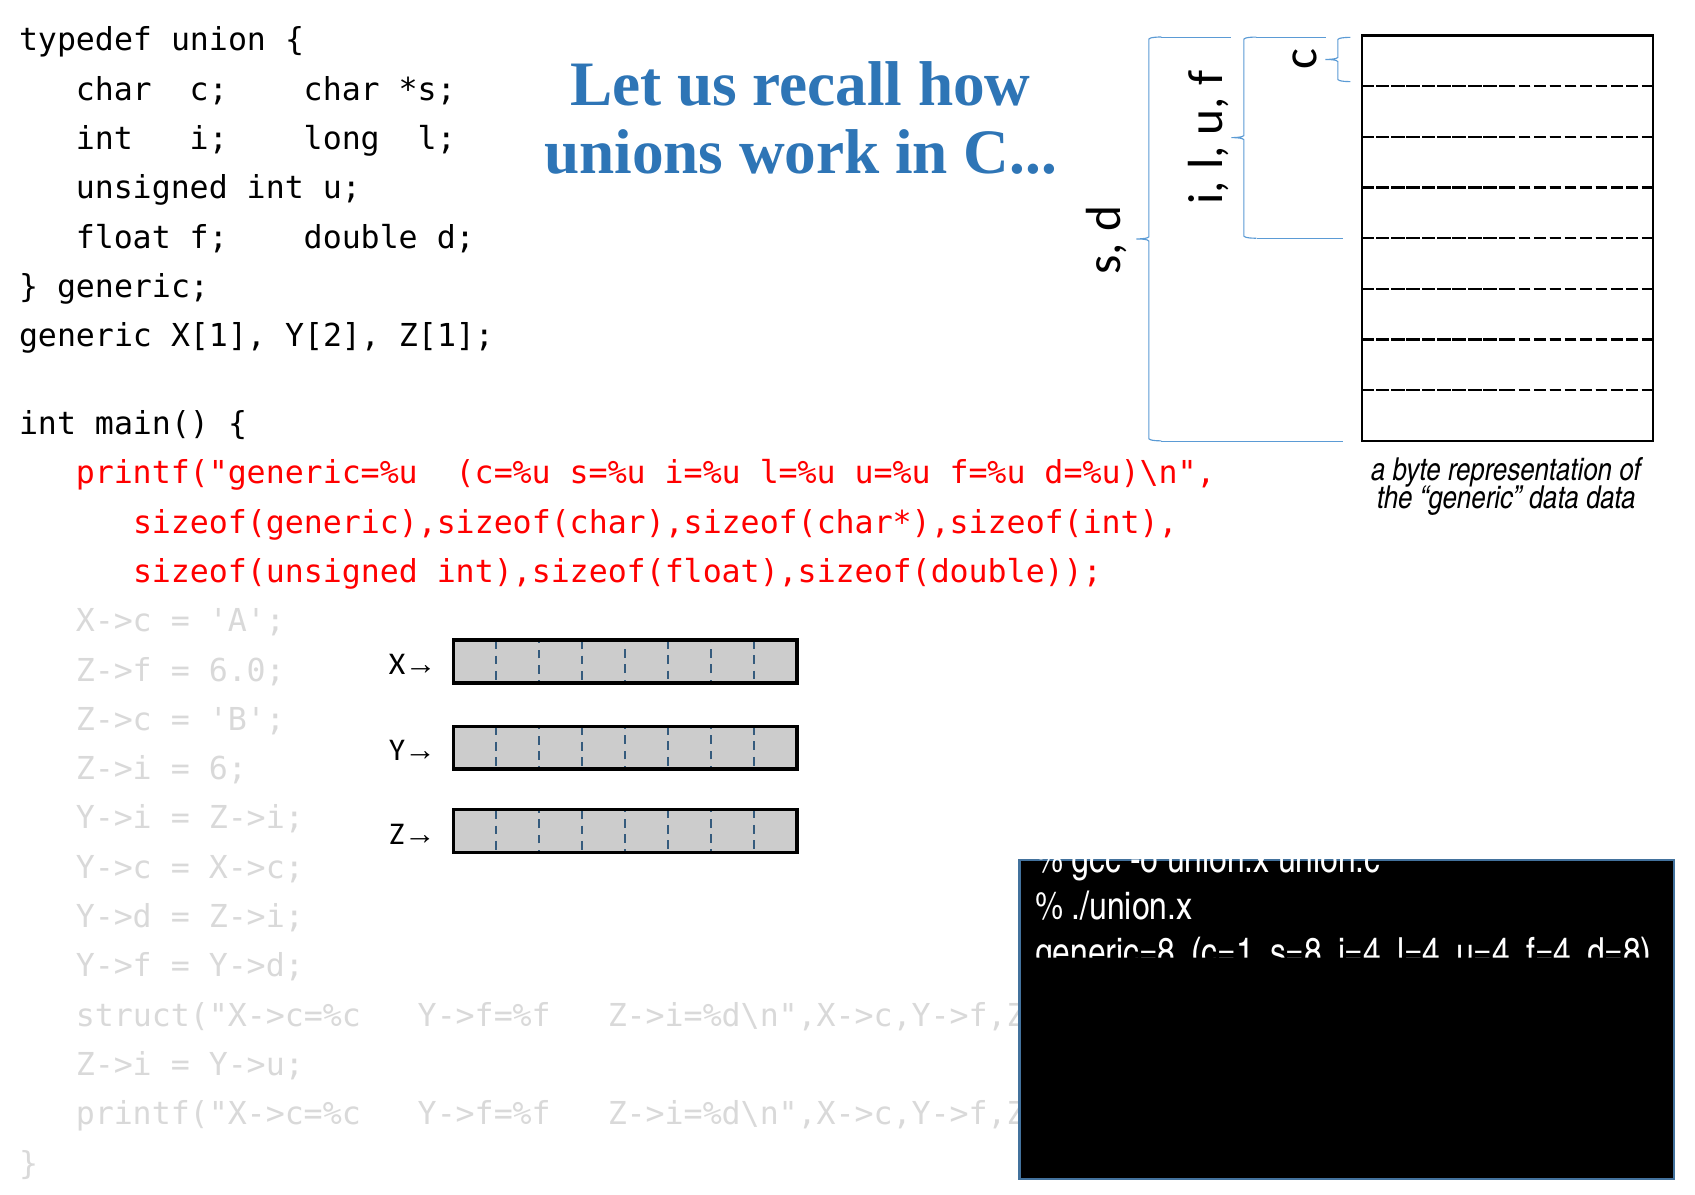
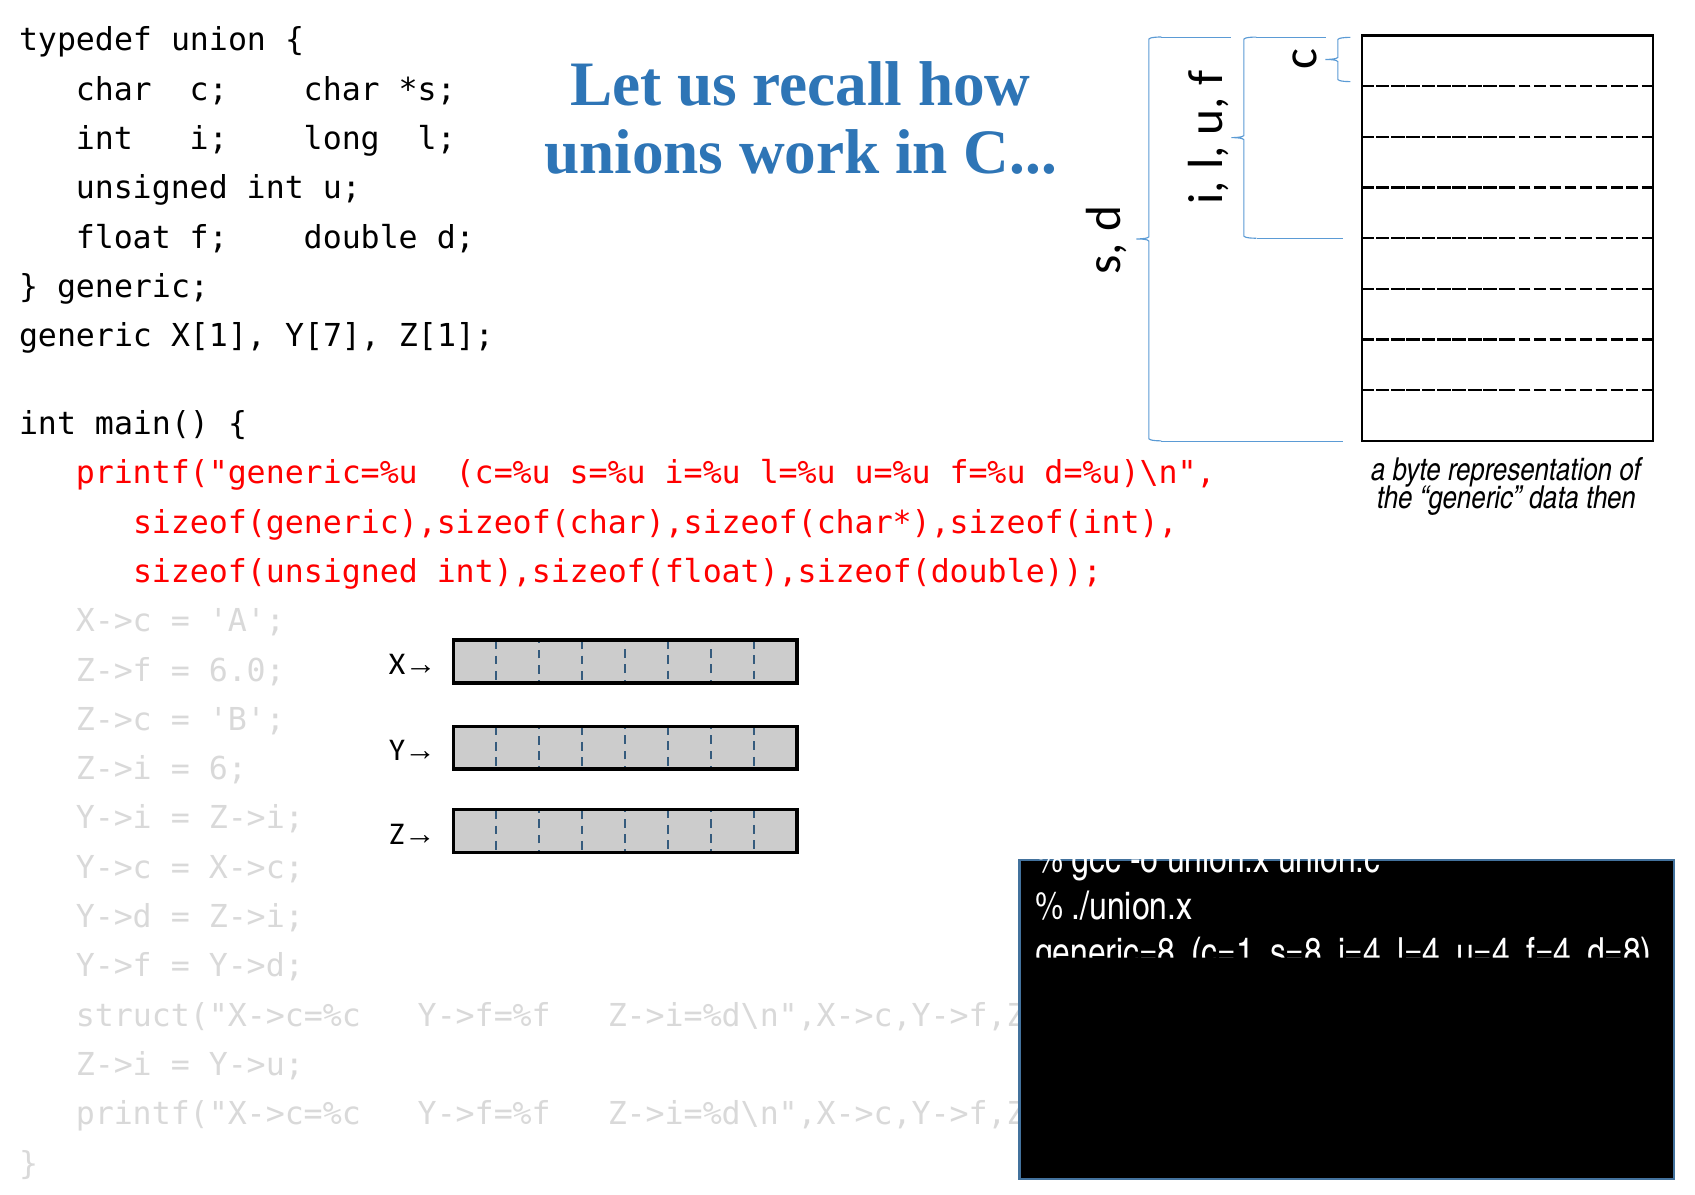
Y[2: Y[2 -> Y[7
data data: data -> then
